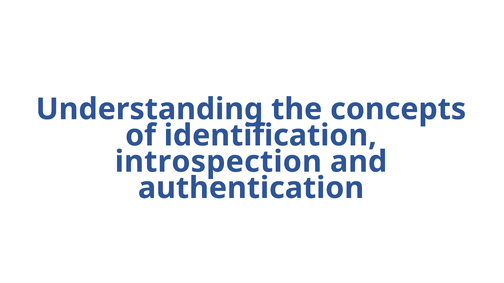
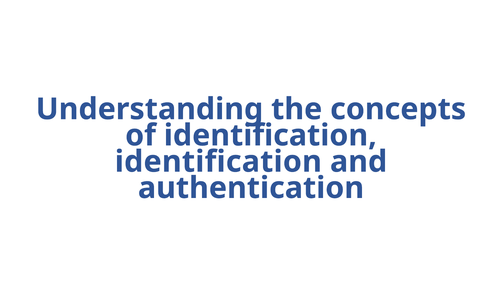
introspection at (218, 162): introspection -> identification
